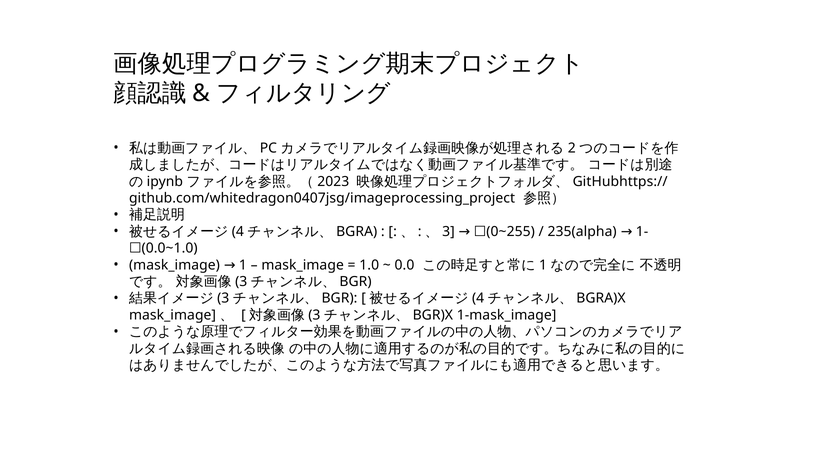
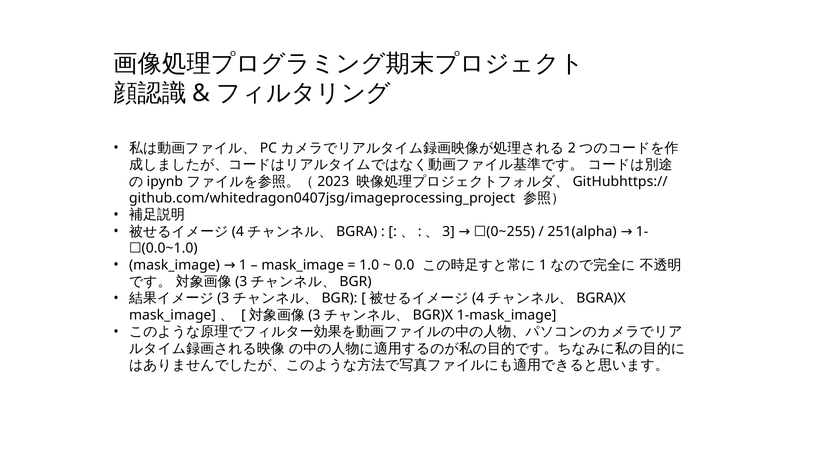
235(alpha: 235(alpha -> 251(alpha
